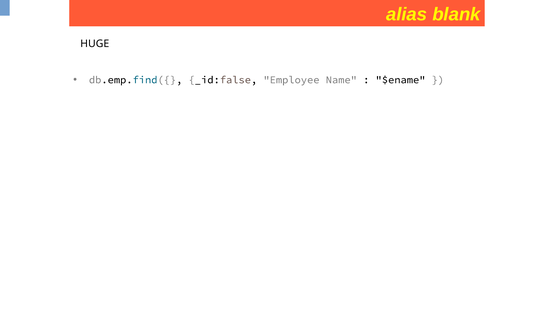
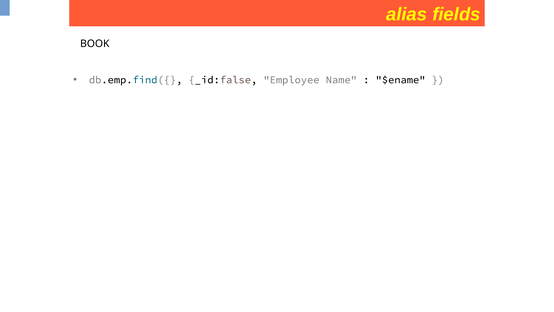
blank: blank -> fields
HUGE: HUGE -> BOOK
